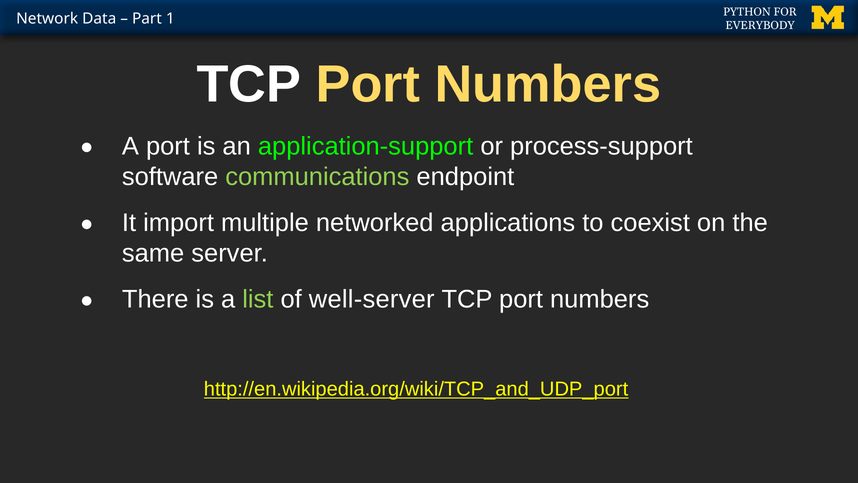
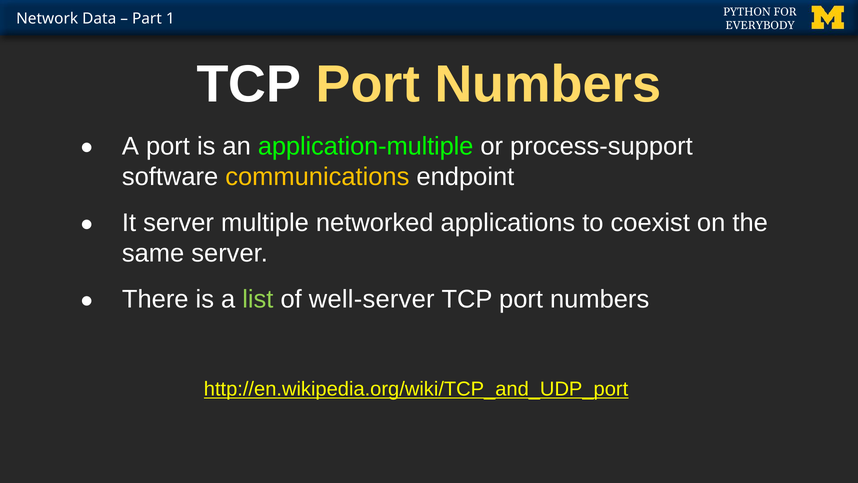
application-support: application-support -> application-multiple
communications colour: light green -> yellow
It import: import -> server
